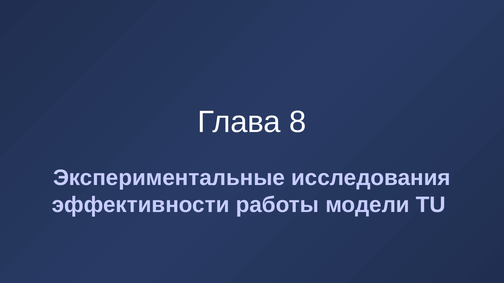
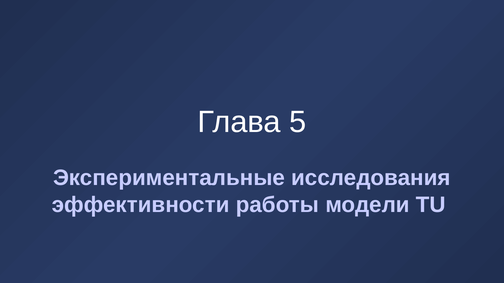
8: 8 -> 5
